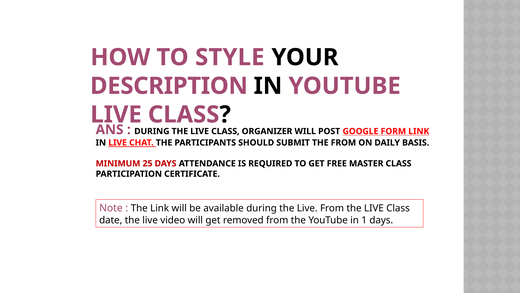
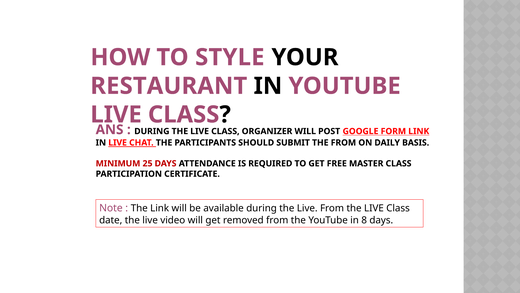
DESCRIPTION: DESCRIPTION -> RESTAURANT
1: 1 -> 8
